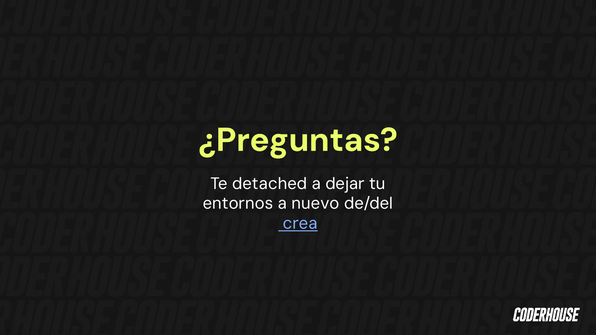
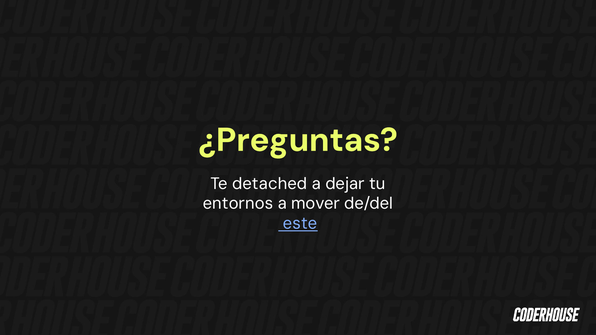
nuevo: nuevo -> mover
crea: crea -> este
